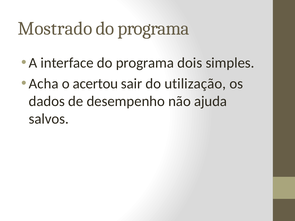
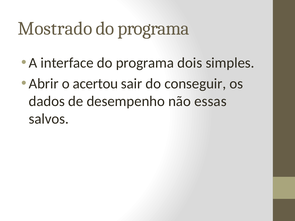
Acha: Acha -> Abrir
utilização: utilização -> conseguir
ajuda: ajuda -> essas
